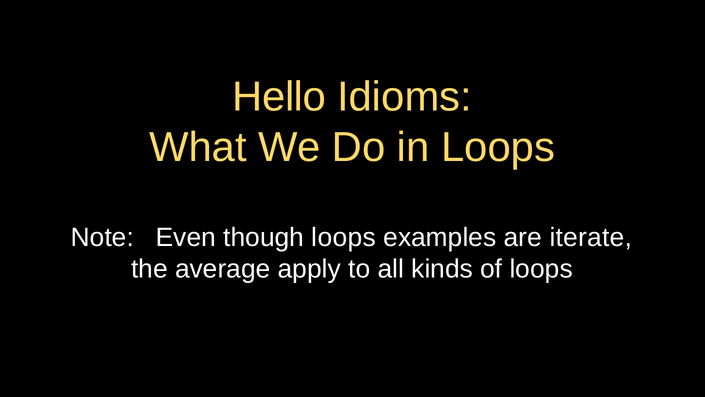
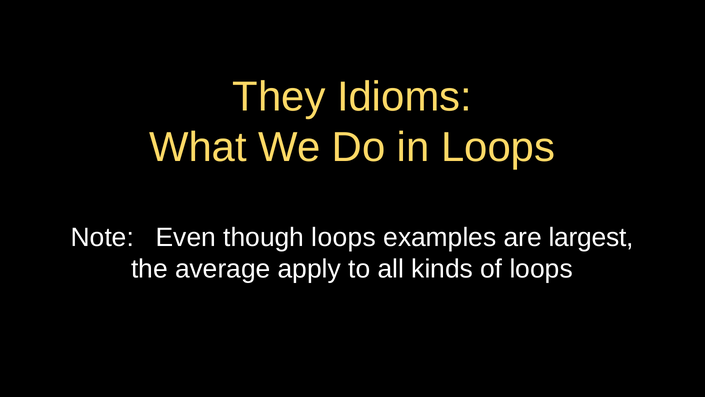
Hello: Hello -> They
iterate: iterate -> largest
